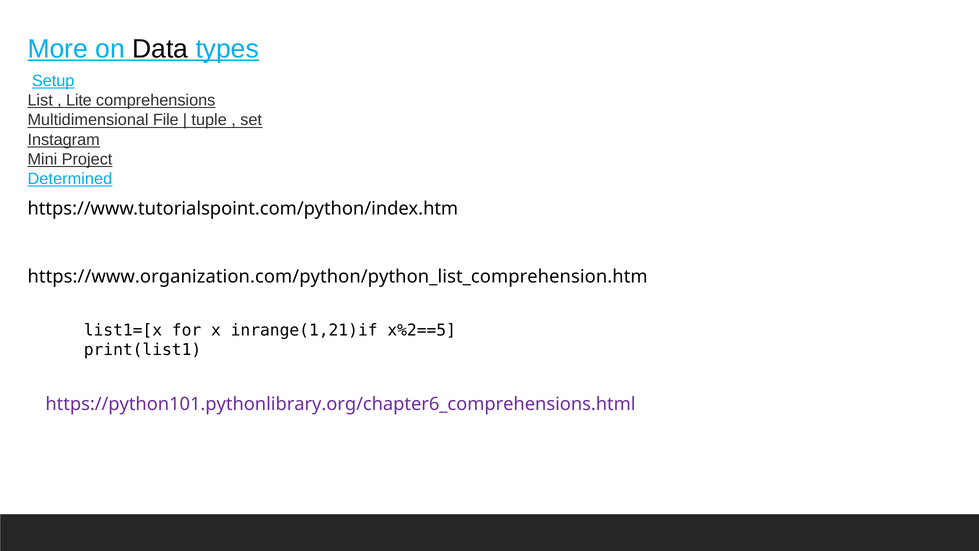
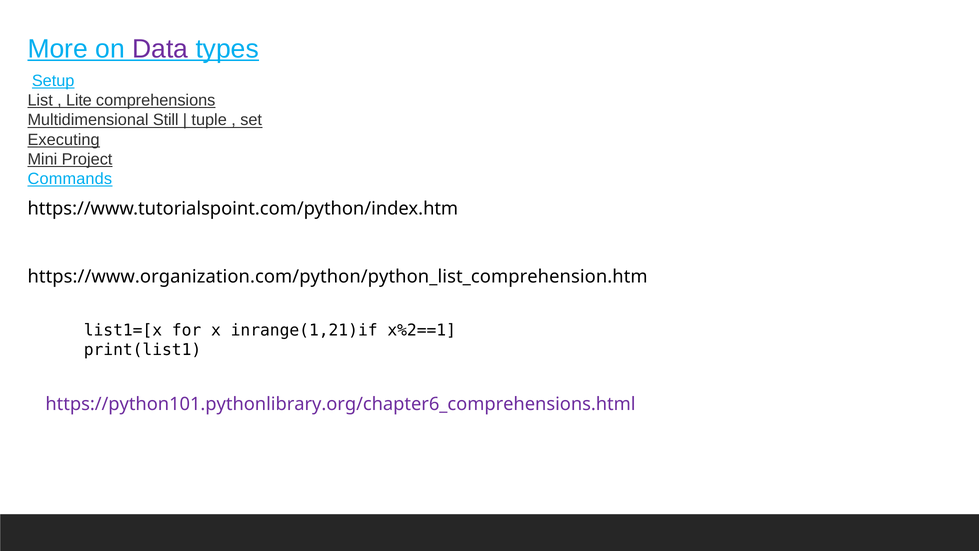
Data colour: black -> purple
File: File -> Still
Instagram: Instagram -> Executing
Determined: Determined -> Commands
x%2==5: x%2==5 -> x%2==1
